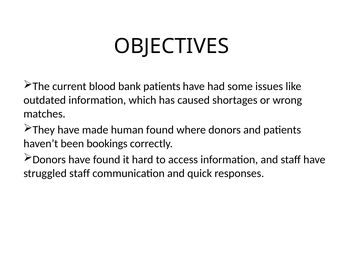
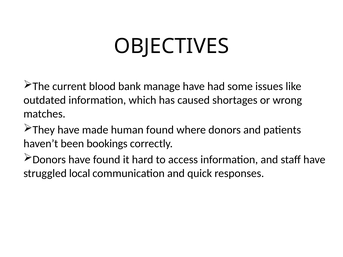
bank patients: patients -> manage
struggled staff: staff -> local
